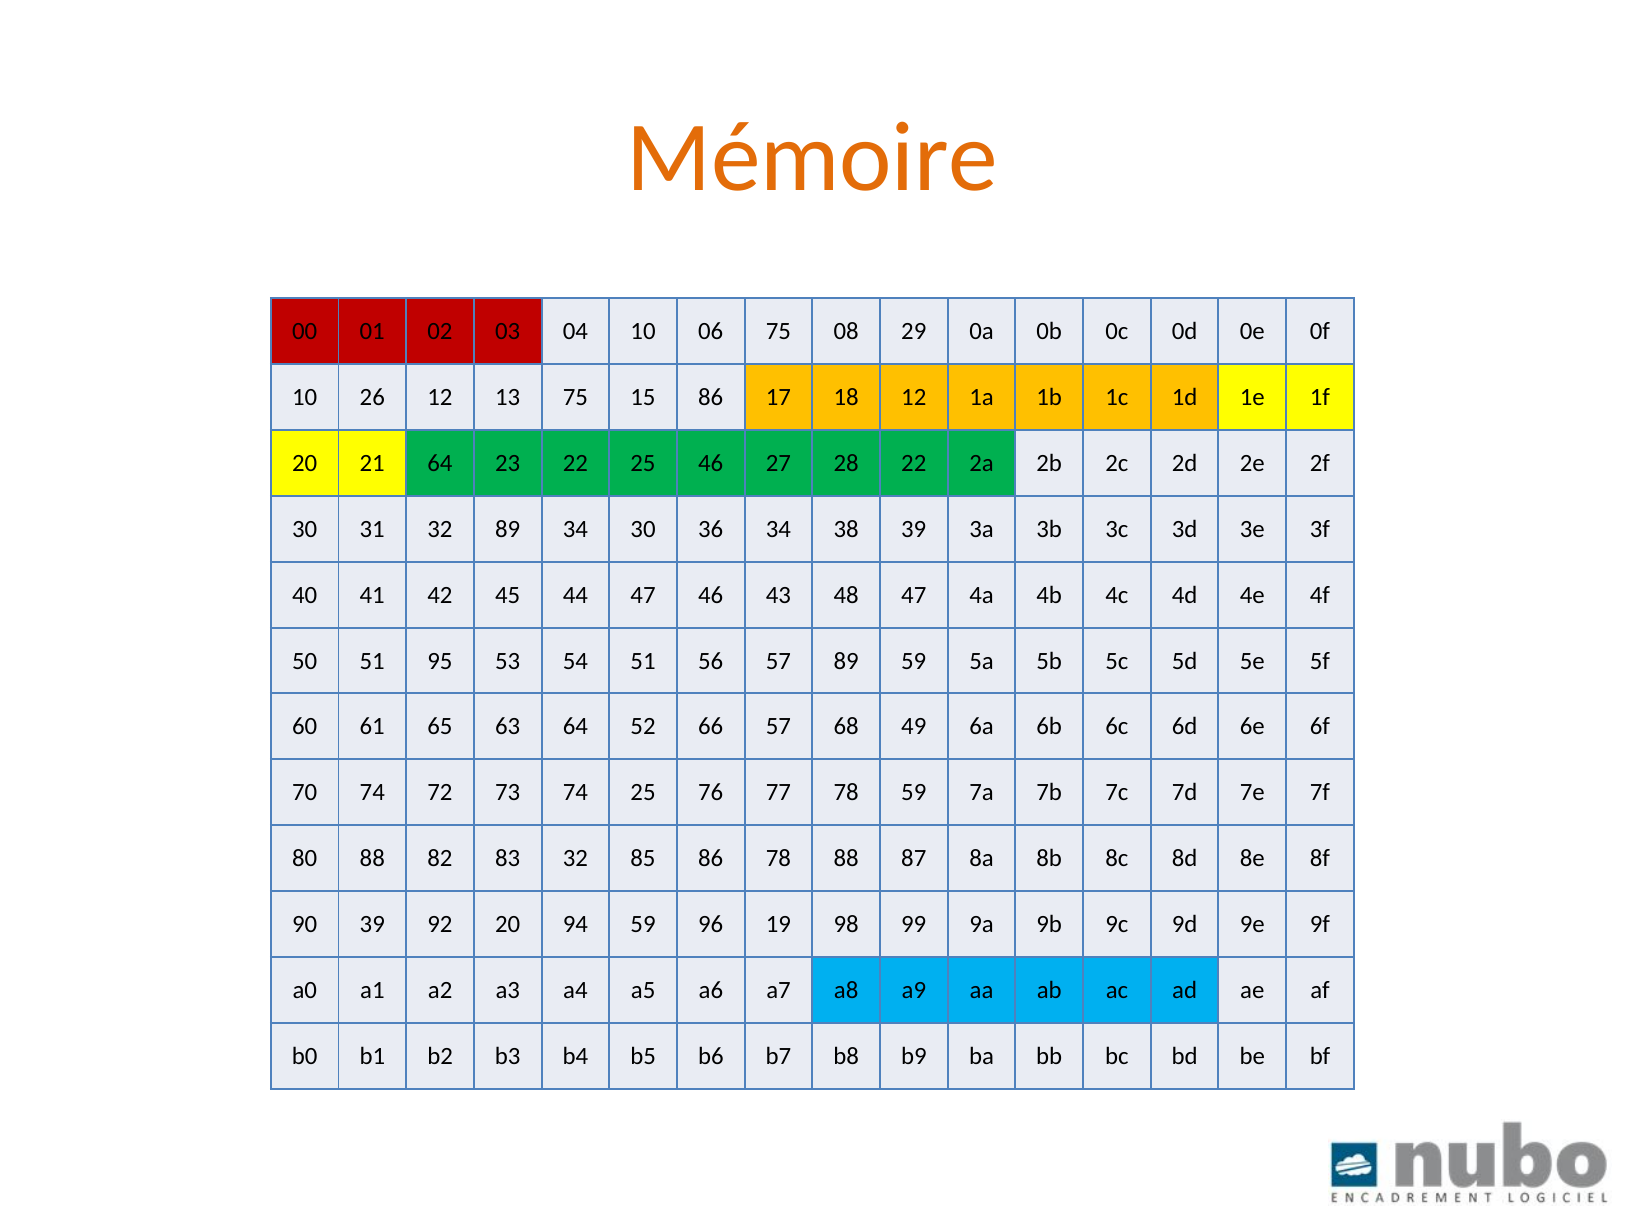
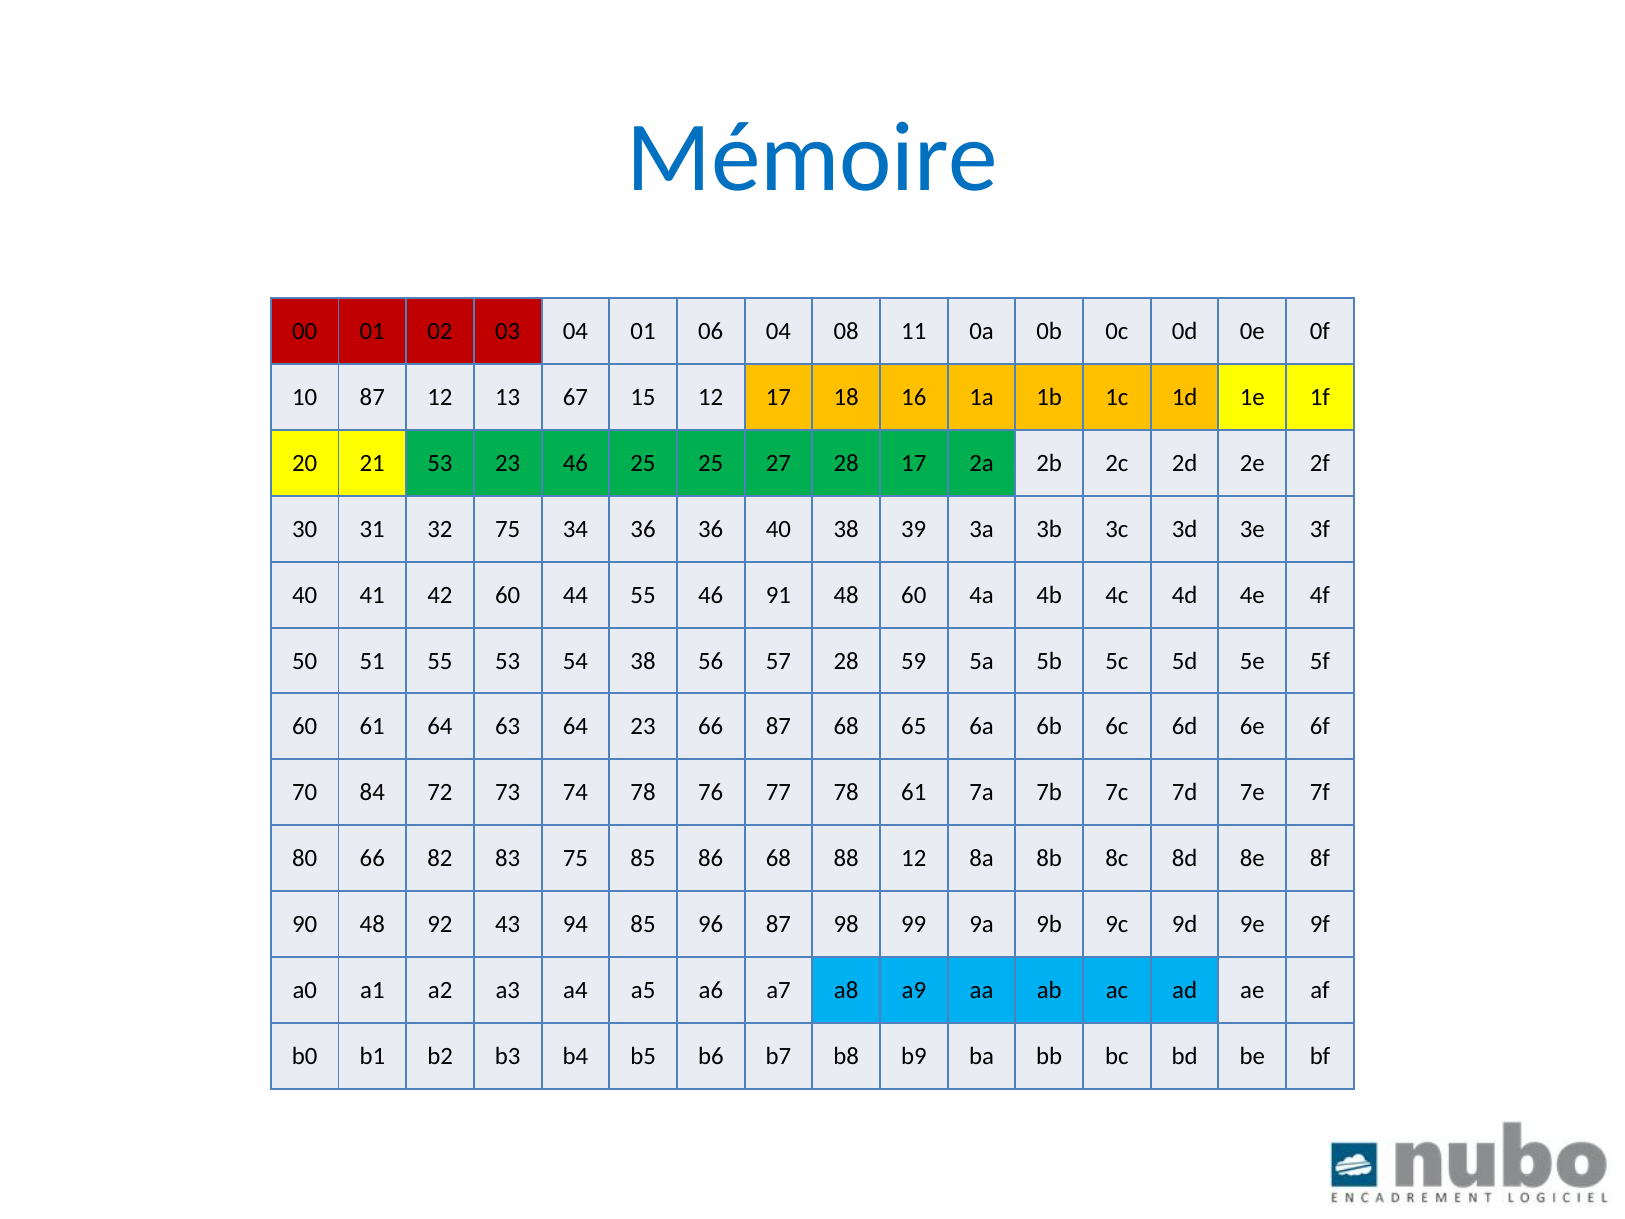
Mémoire colour: orange -> blue
04 10: 10 -> 01
06 75: 75 -> 04
29: 29 -> 11
10 26: 26 -> 87
13 75: 75 -> 67
15 86: 86 -> 12
18 12: 12 -> 16
21 64: 64 -> 53
23 22: 22 -> 46
25 46: 46 -> 25
28 22: 22 -> 17
32 89: 89 -> 75
34 30: 30 -> 36
36 34: 34 -> 40
42 45: 45 -> 60
44 47: 47 -> 55
43: 43 -> 91
48 47: 47 -> 60
51 95: 95 -> 55
54 51: 51 -> 38
57 89: 89 -> 28
61 65: 65 -> 64
64 52: 52 -> 23
66 57: 57 -> 87
49: 49 -> 65
70 74: 74 -> 84
74 25: 25 -> 78
78 59: 59 -> 61
80 88: 88 -> 66
83 32: 32 -> 75
86 78: 78 -> 68
88 87: 87 -> 12
90 39: 39 -> 48
92 20: 20 -> 43
94 59: 59 -> 85
96 19: 19 -> 87
